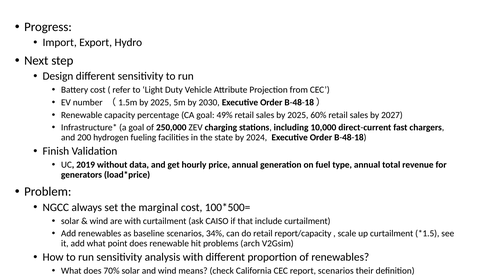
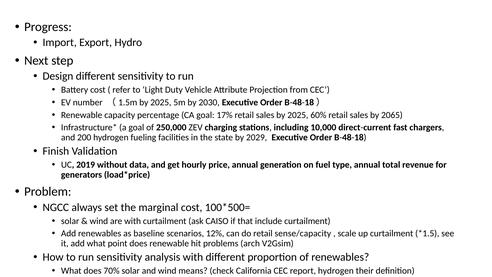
49%: 49% -> 17%
2027: 2027 -> 2065
2024: 2024 -> 2029
34%: 34% -> 12%
report/capacity: report/capacity -> sense/capacity
report scenarios: scenarios -> hydrogen
